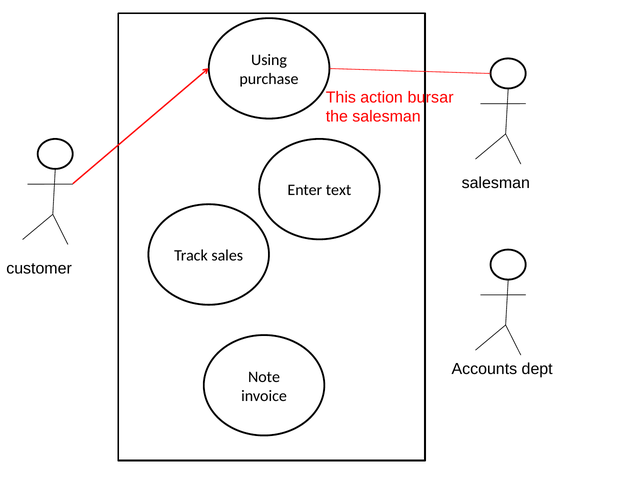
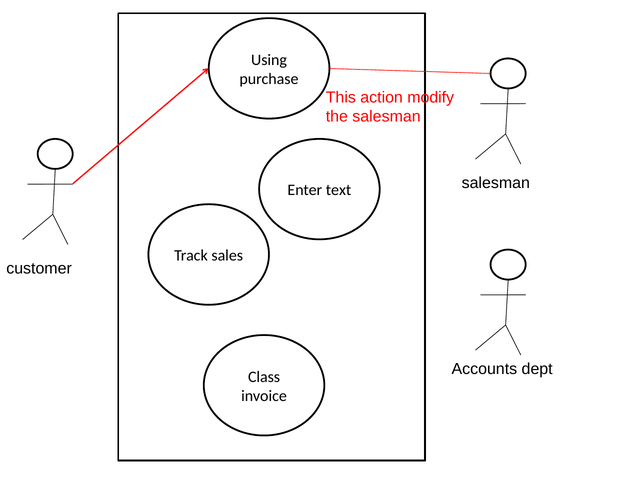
bursar: bursar -> modify
Note: Note -> Class
